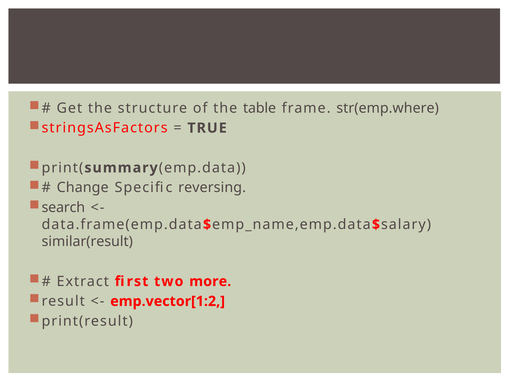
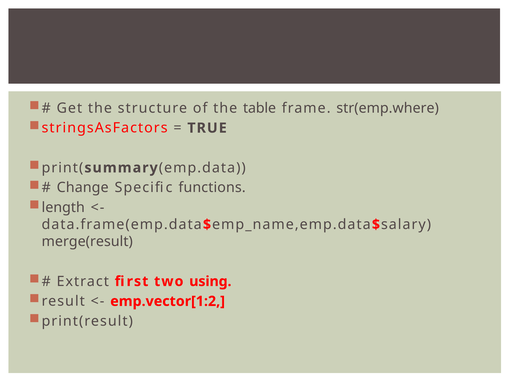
reversing: reversing -> functions
search: search -> length
similar(result: similar(result -> merge(result
more: more -> using
